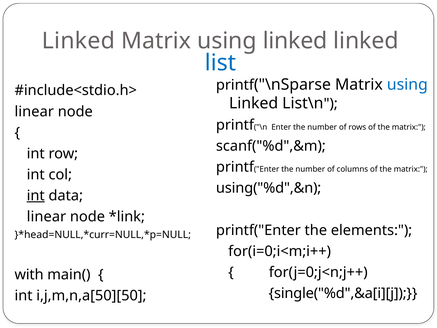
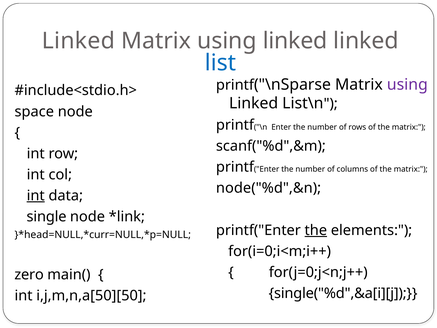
using at (407, 84) colour: blue -> purple
linear at (34, 111): linear -> space
using("%d",&n: using("%d",&n -> node("%d",&n
linear at (46, 216): linear -> single
the at (316, 230) underline: none -> present
with: with -> zero
